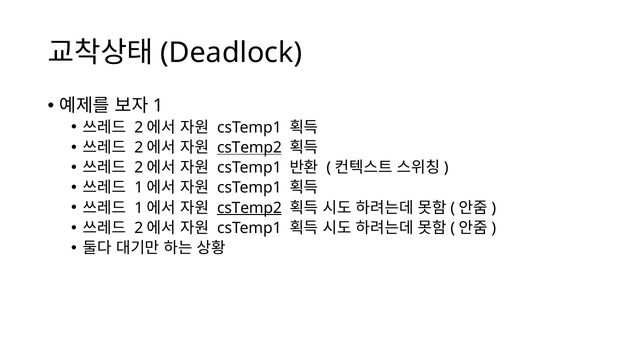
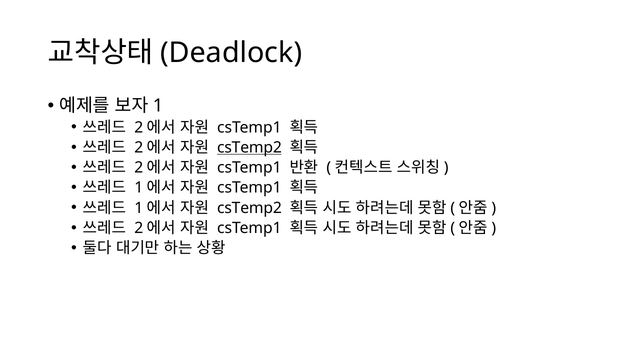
csTemp2 at (249, 208) underline: present -> none
